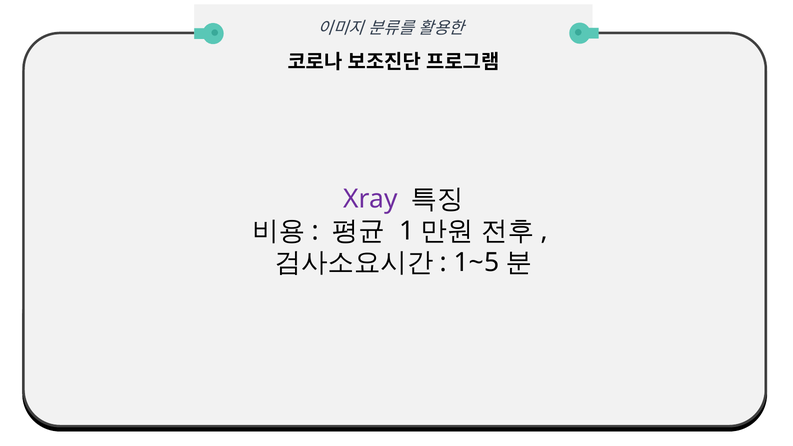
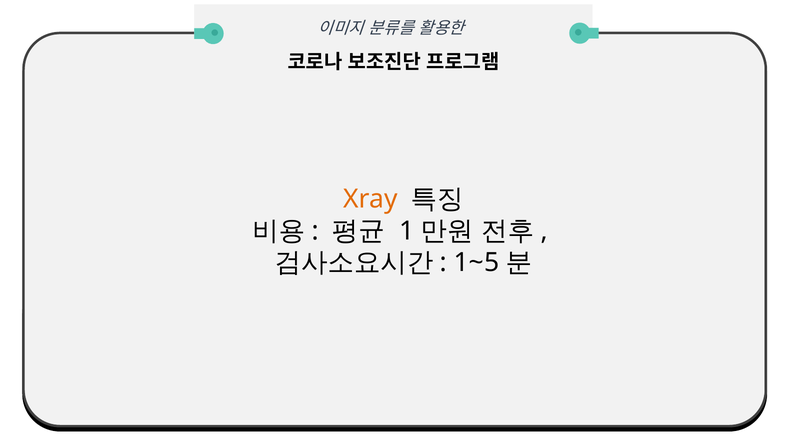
Xray colour: purple -> orange
